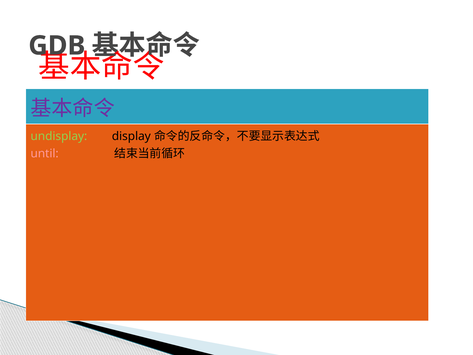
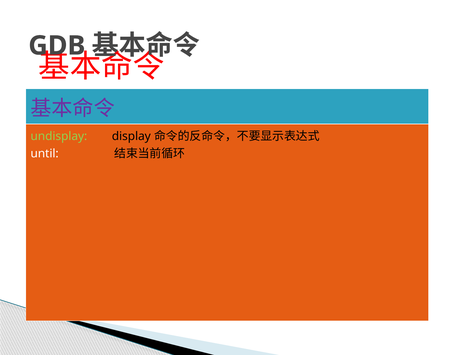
until colour: pink -> white
